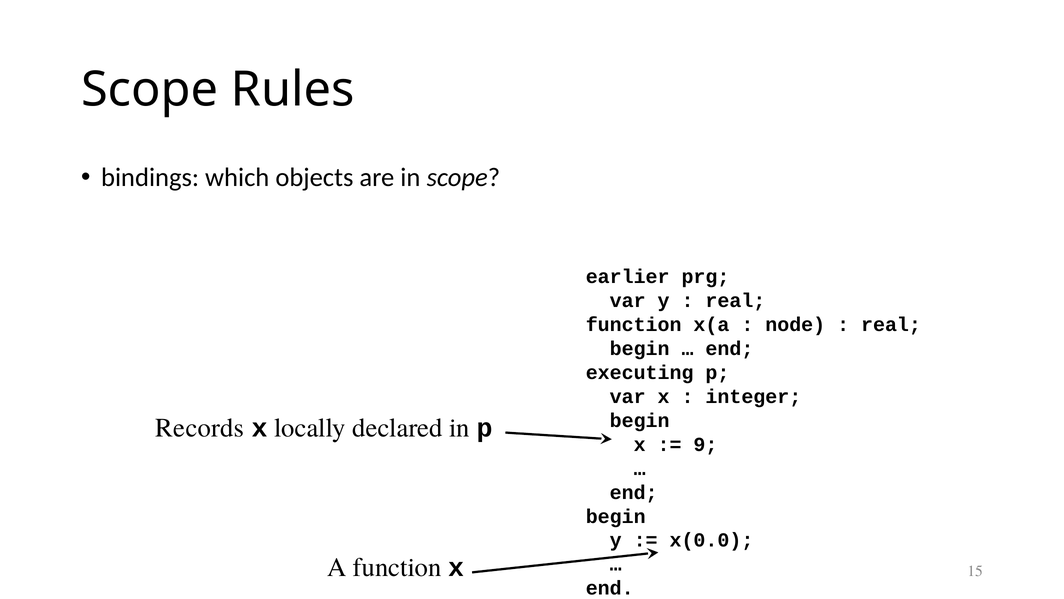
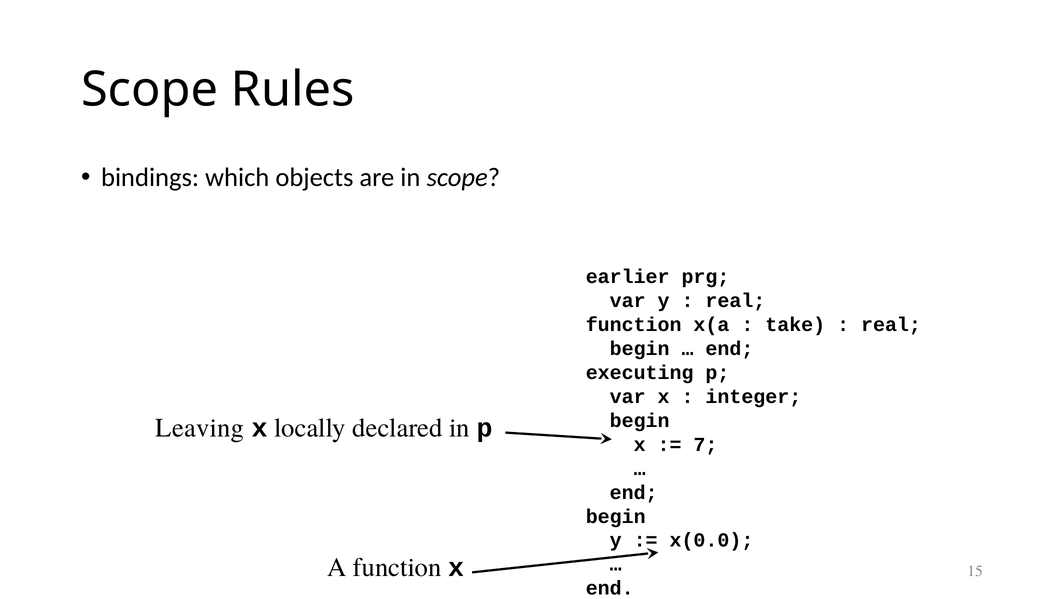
node: node -> take
Records: Records -> Leaving
9: 9 -> 7
